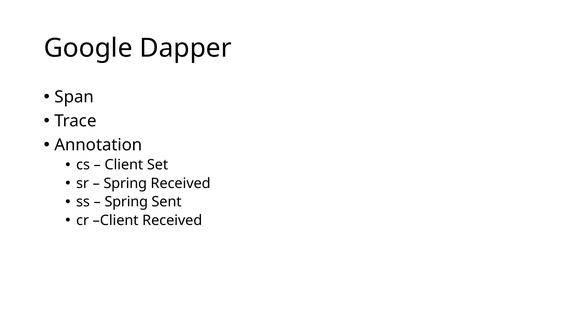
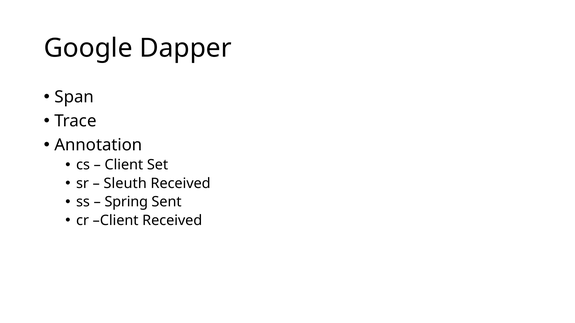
Spring at (125, 184): Spring -> Sleuth
